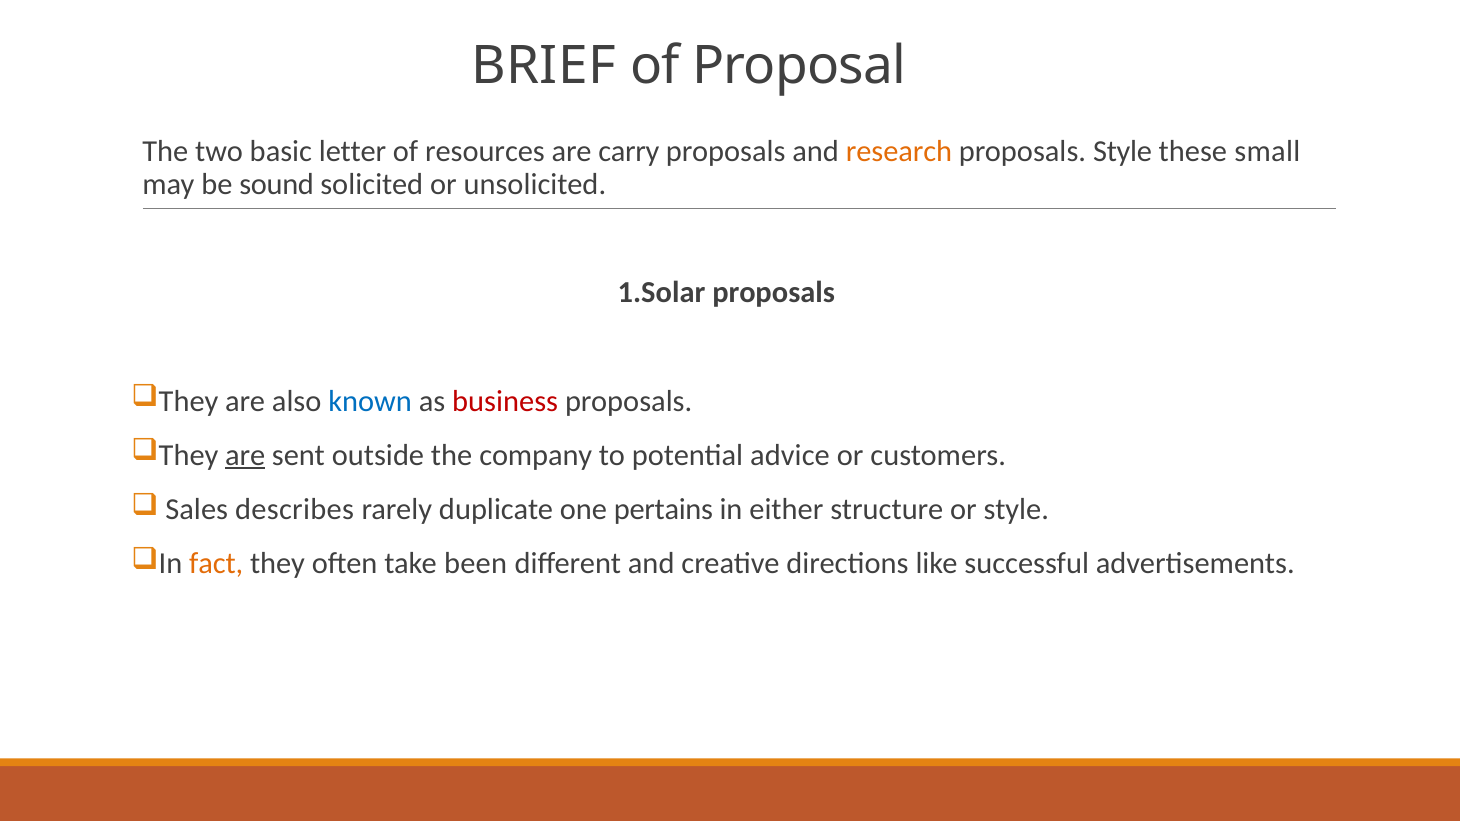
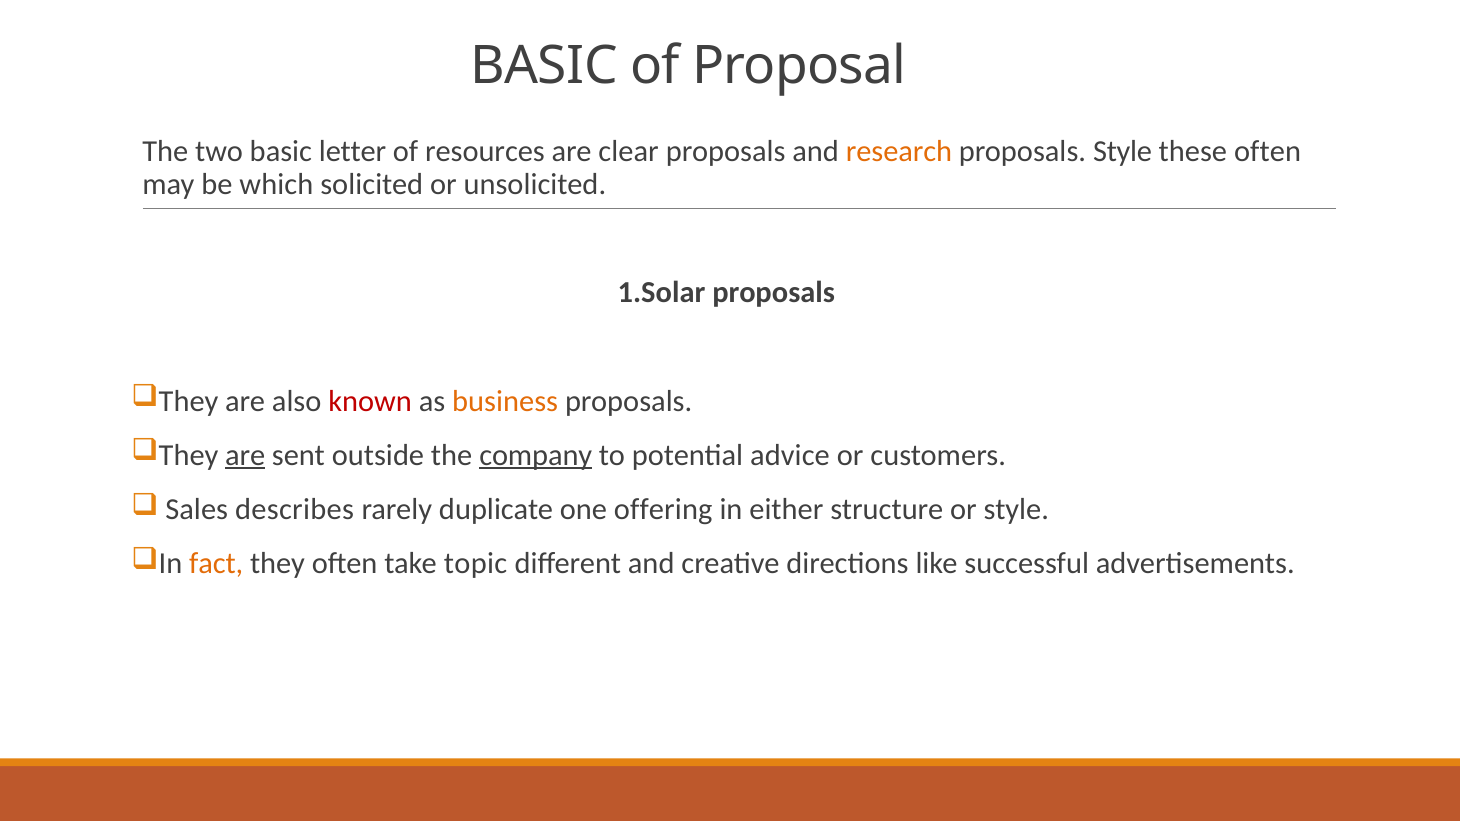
BRIEF at (544, 66): BRIEF -> BASIC
carry: carry -> clear
these small: small -> often
sound: sound -> which
known colour: blue -> red
business colour: red -> orange
company underline: none -> present
pertains: pertains -> offering
been: been -> topic
